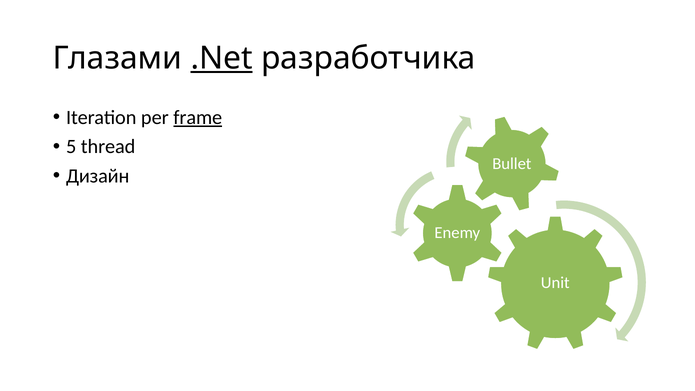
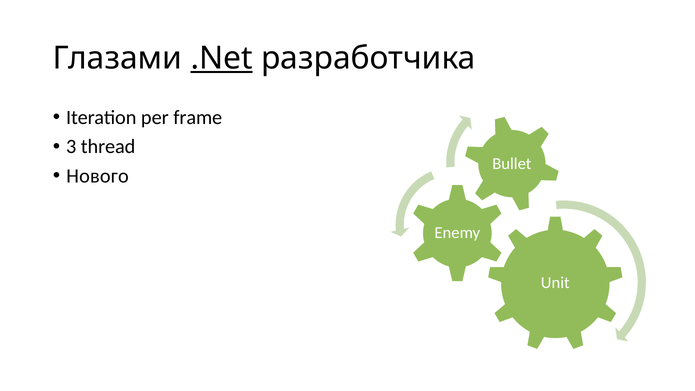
frame underline: present -> none
5: 5 -> 3
Дизайн: Дизайн -> Нового
